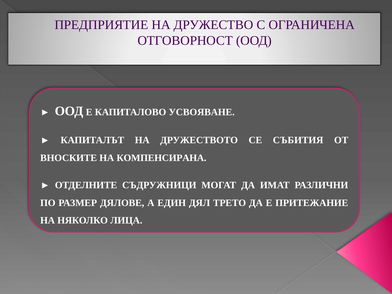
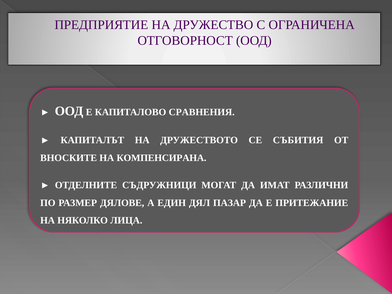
УСВОЯВАНЕ: УСВОЯВАНЕ -> СРАВНЕНИЯ
ТРЕТО: ТРЕТО -> ПАЗАР
